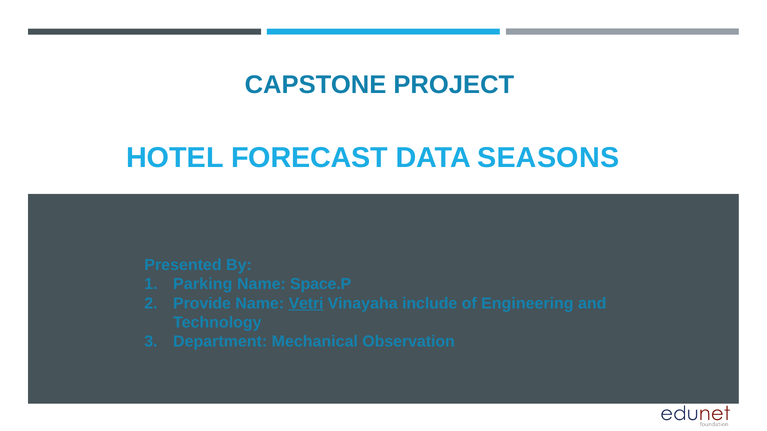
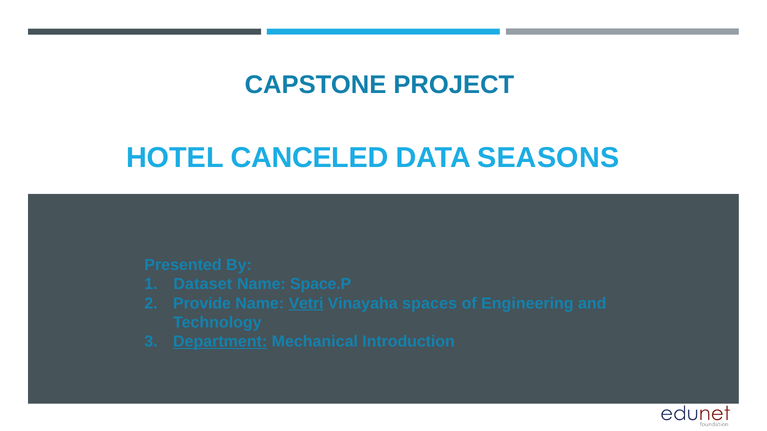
FORECAST: FORECAST -> CANCELED
Parking: Parking -> Dataset
include: include -> spaces
Department underline: none -> present
Observation: Observation -> Introduction
